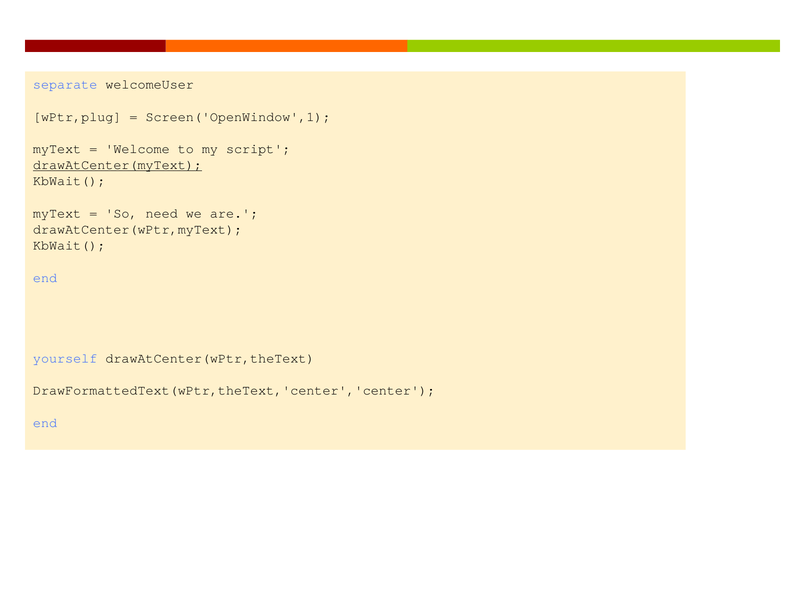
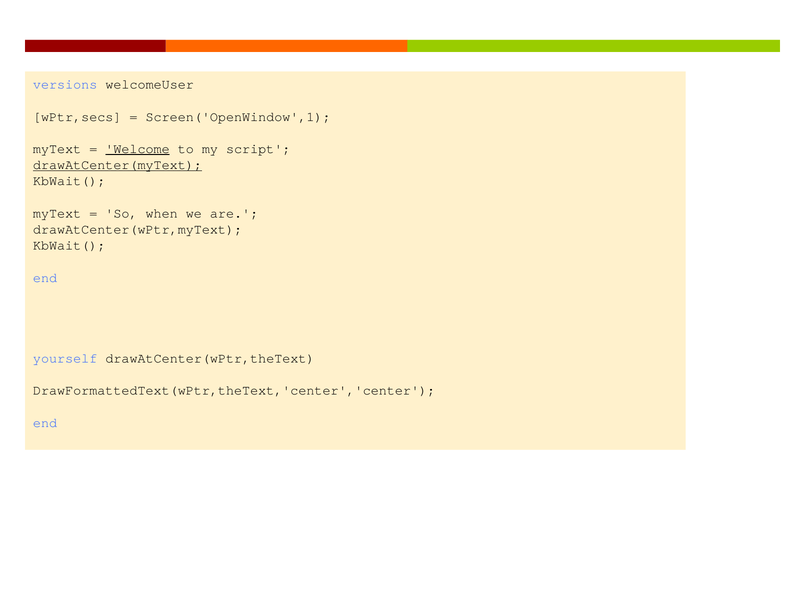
separate: separate -> versions
wPtr,plug: wPtr,plug -> wPtr,secs
Welcome underline: none -> present
need: need -> when
